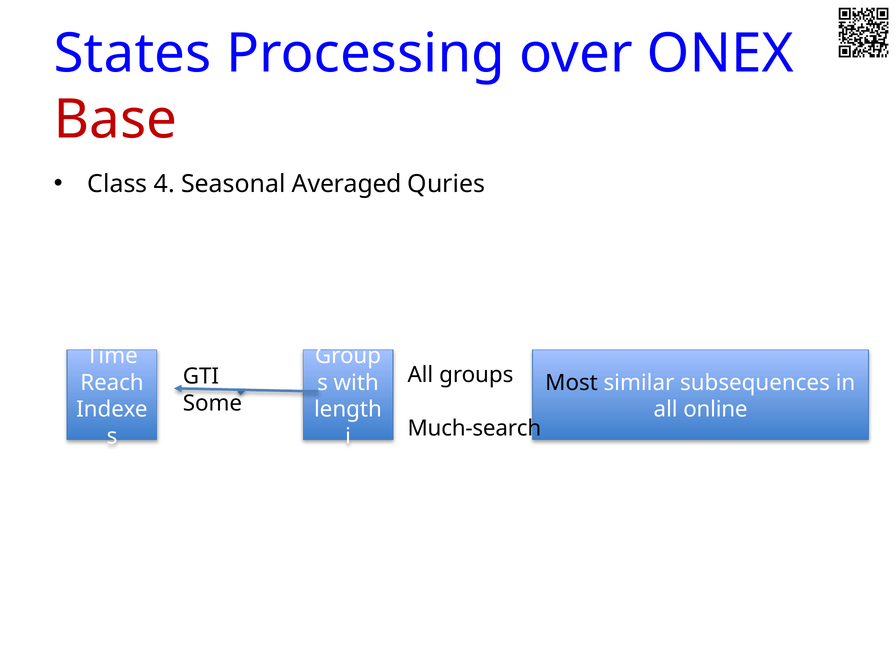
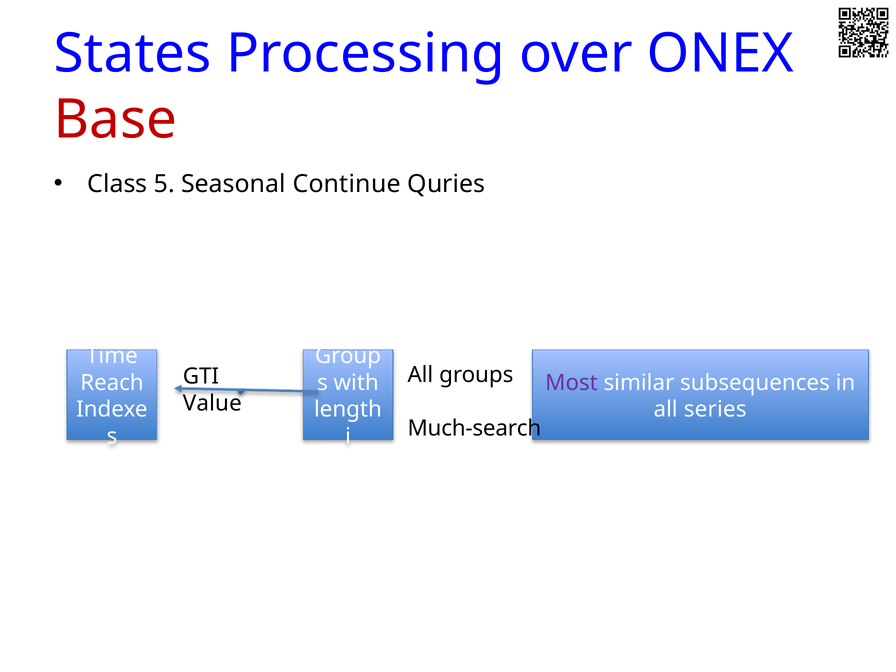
4: 4 -> 5
Averaged: Averaged -> Continue
Most colour: black -> purple
Some: Some -> Value
online: online -> series
